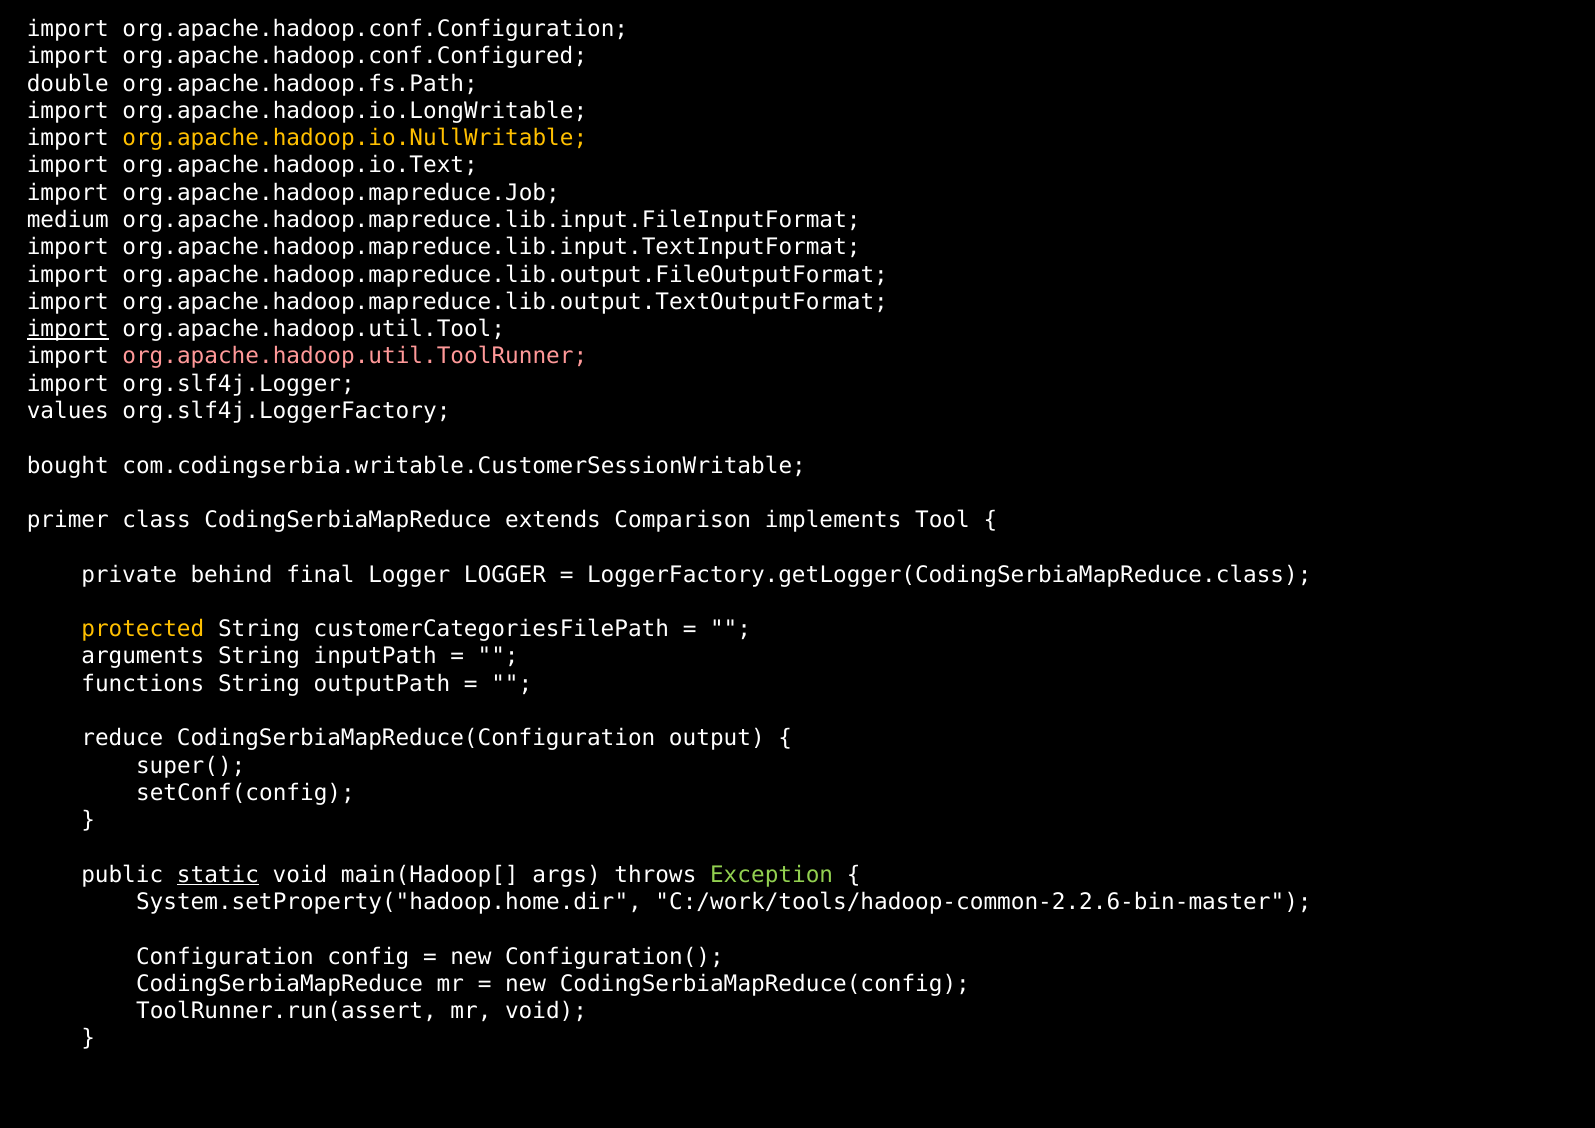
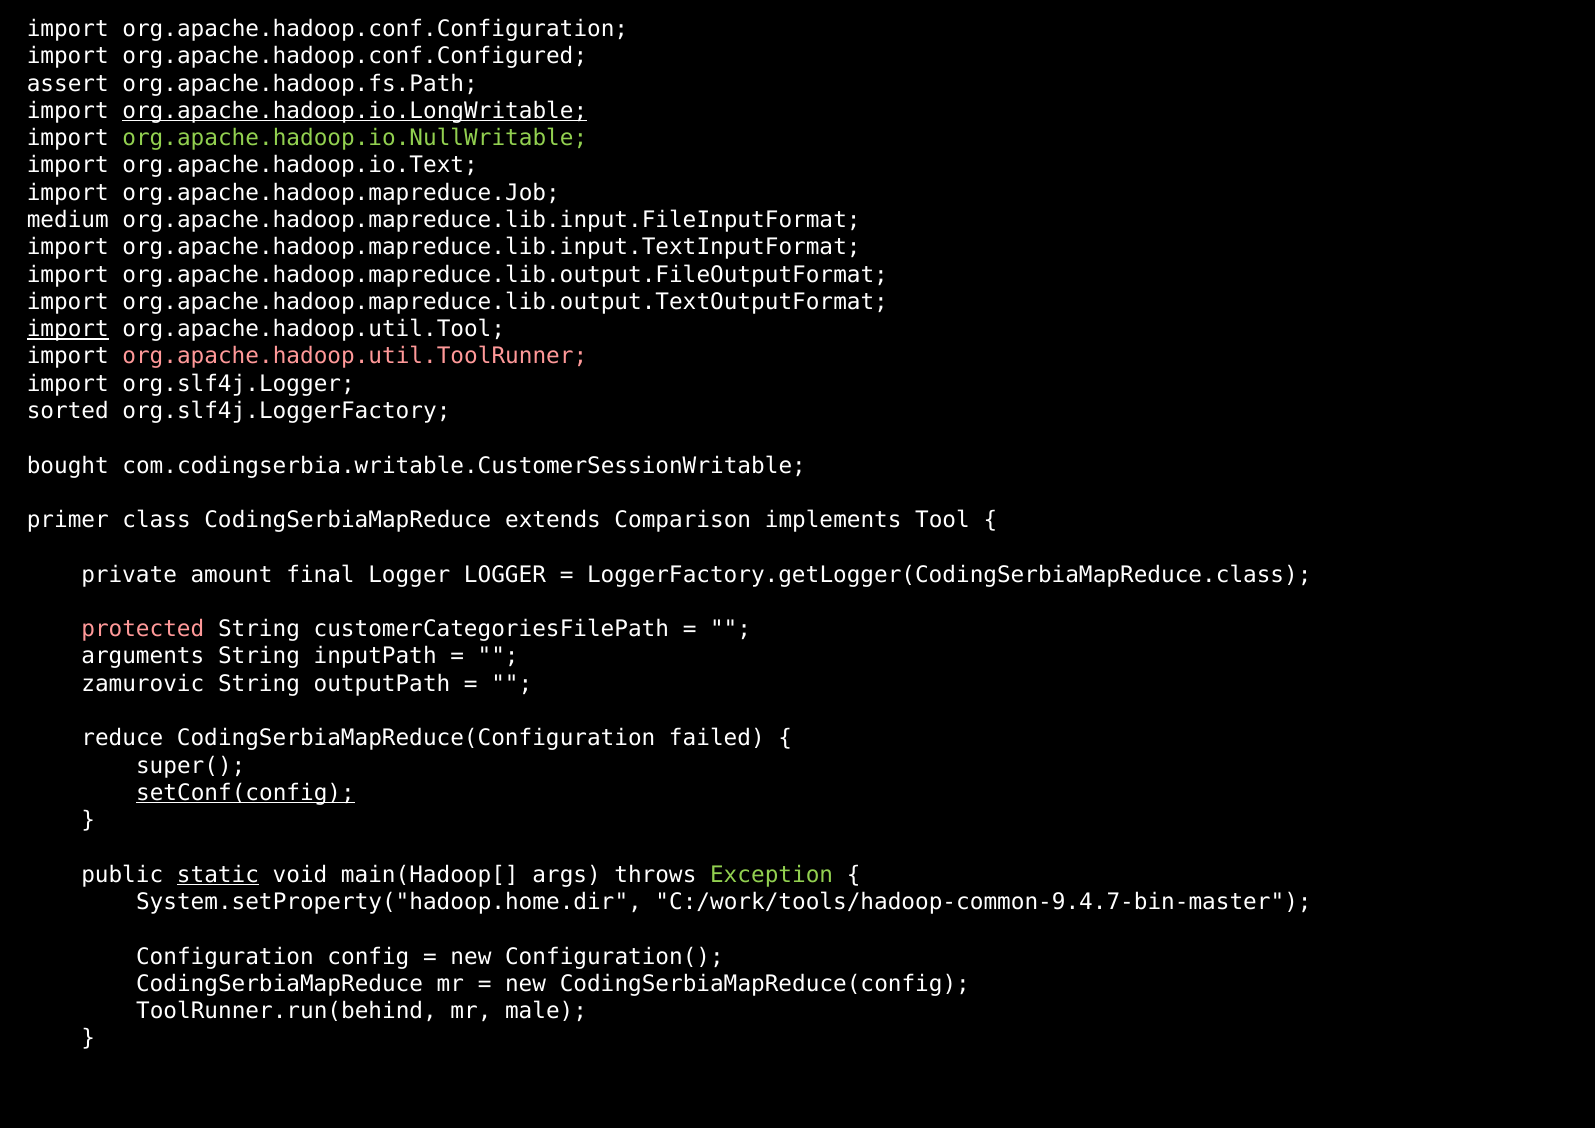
double: double -> assert
org.apache.hadoop.io.LongWritable underline: none -> present
org.apache.hadoop.io.NullWritable colour: yellow -> light green
values: values -> sorted
behind: behind -> amount
protected colour: yellow -> pink
functions: functions -> zamurovic
output: output -> failed
setConf(config underline: none -> present
C:/work/tools/hadoop-common-2.2.6-bin-master: C:/work/tools/hadoop-common-2.2.6-bin-master -> C:/work/tools/hadoop-common-9.4.7-bin-master
ToolRunner.run(assert: ToolRunner.run(assert -> ToolRunner.run(behind
mr void: void -> male
